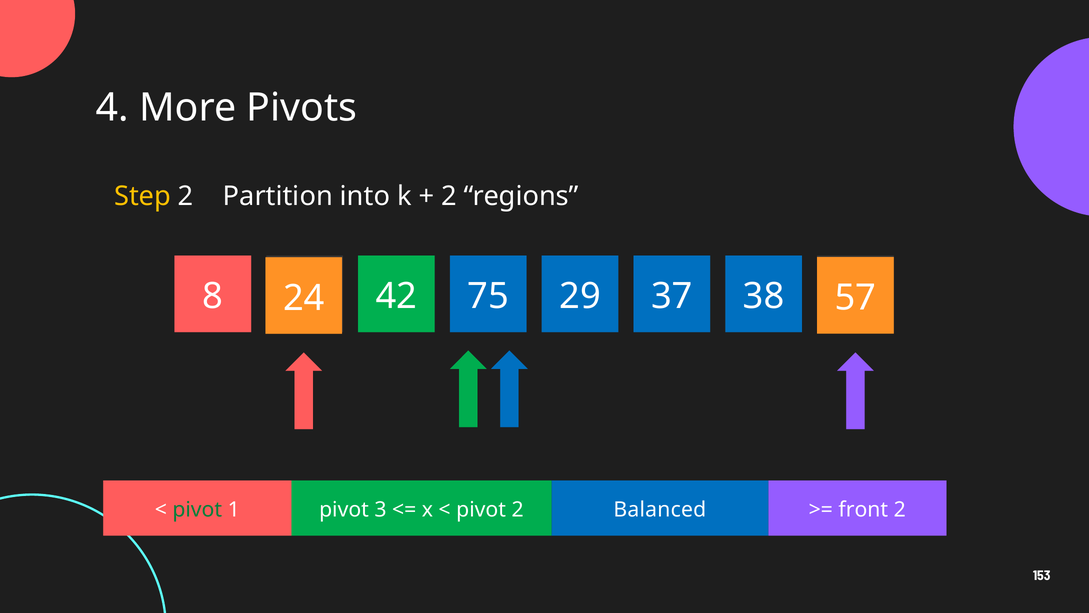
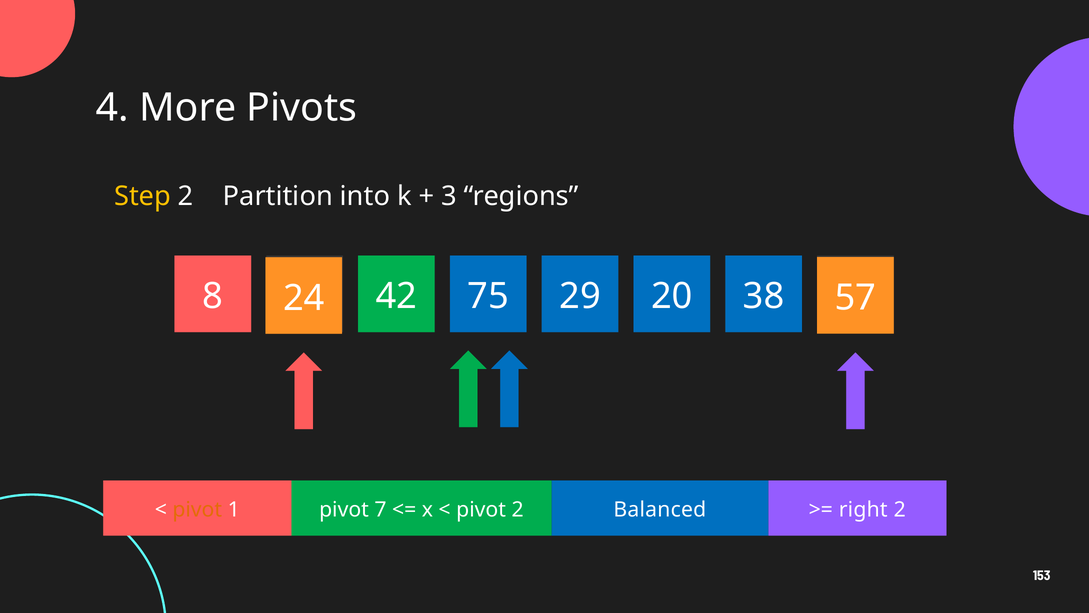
2 at (449, 196): 2 -> 3
37: 37 -> 20
pivot at (197, 509) colour: green -> orange
pivot 3: 3 -> 7
front: front -> right
